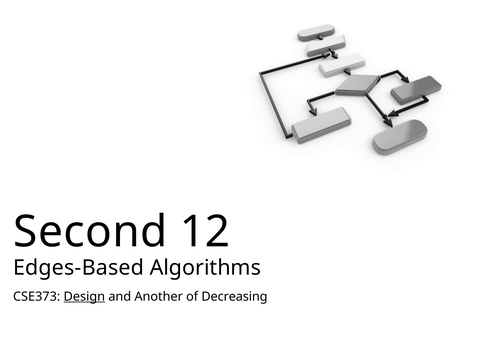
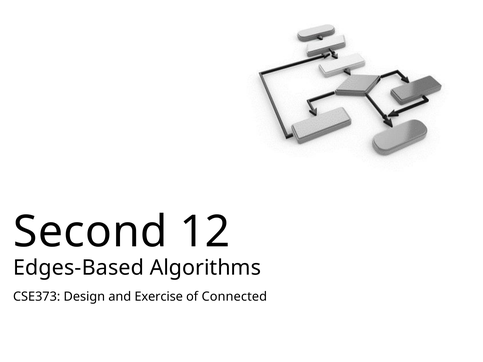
Design underline: present -> none
Another: Another -> Exercise
Decreasing: Decreasing -> Connected
